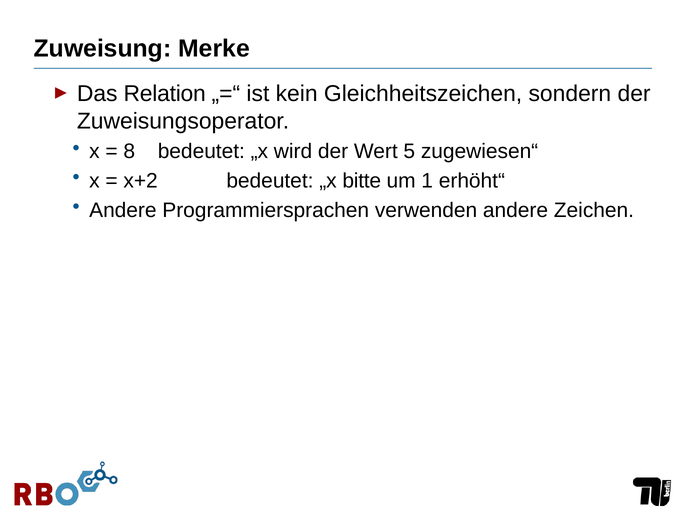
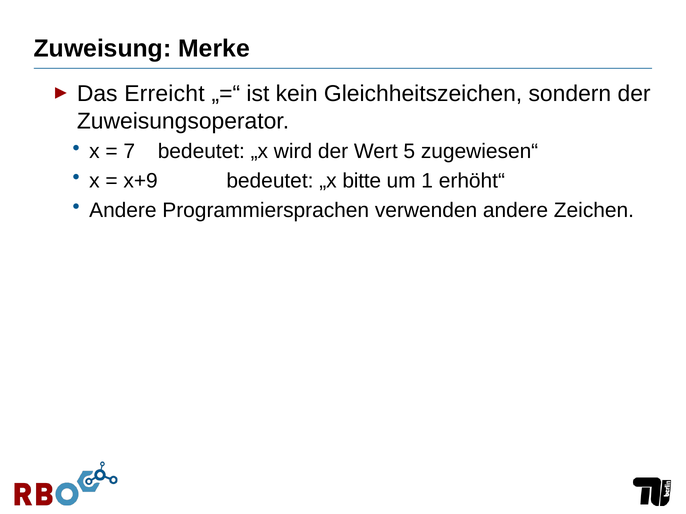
Relation: Relation -> Erreicht
8: 8 -> 7
x+2: x+2 -> x+9
